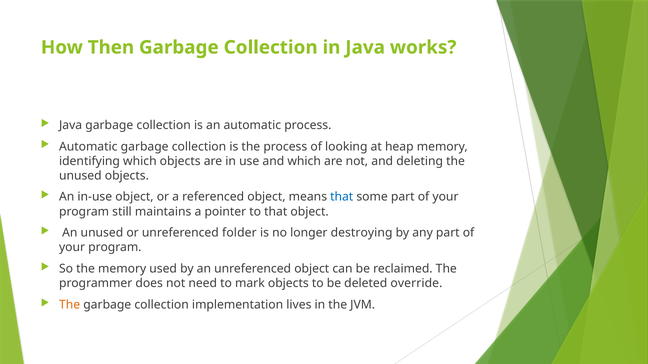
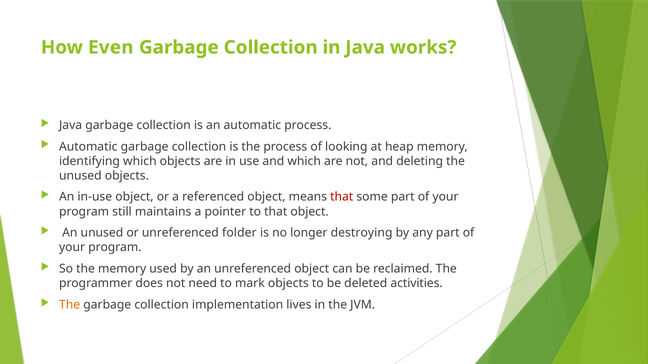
Then: Then -> Even
that at (342, 197) colour: blue -> red
override: override -> activities
